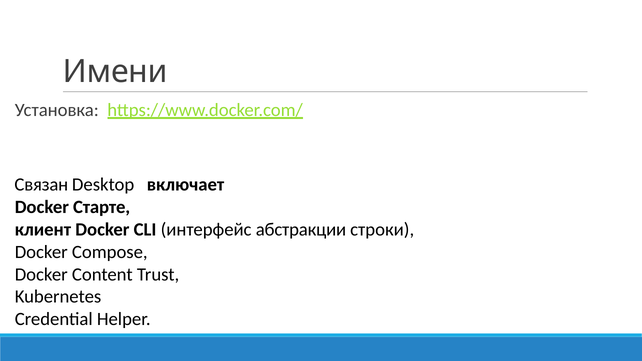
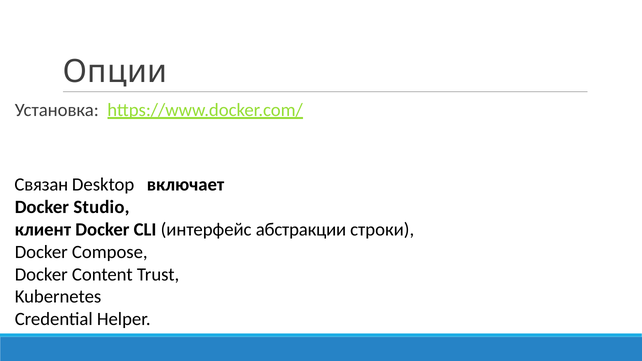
Имени: Имени -> Опции
Старте: Старте -> Studio
